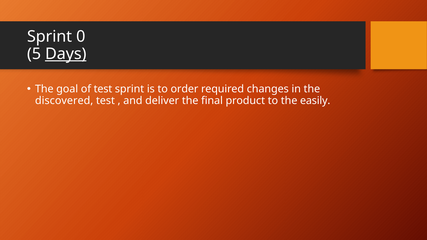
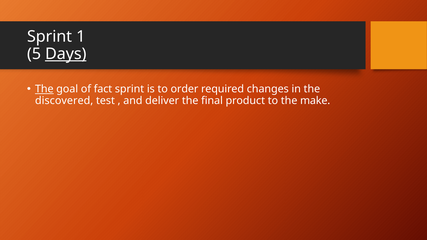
0: 0 -> 1
The at (44, 89) underline: none -> present
of test: test -> fact
easily: easily -> make
